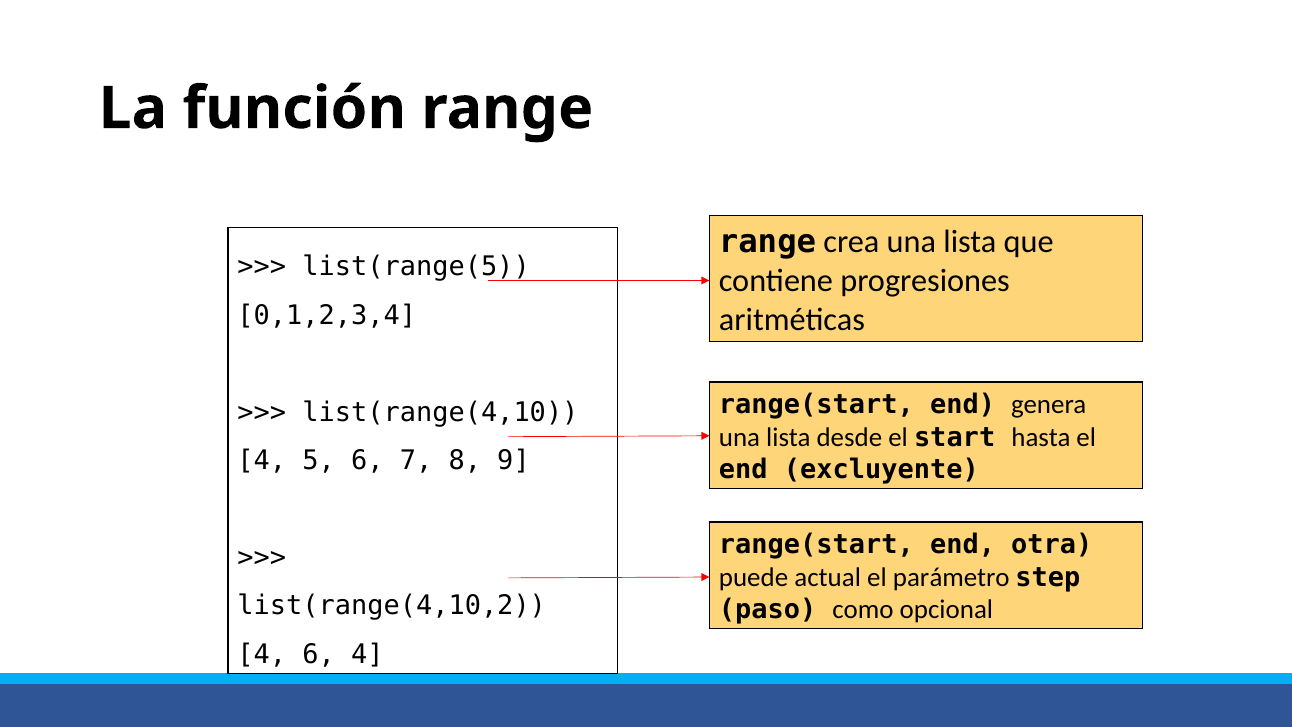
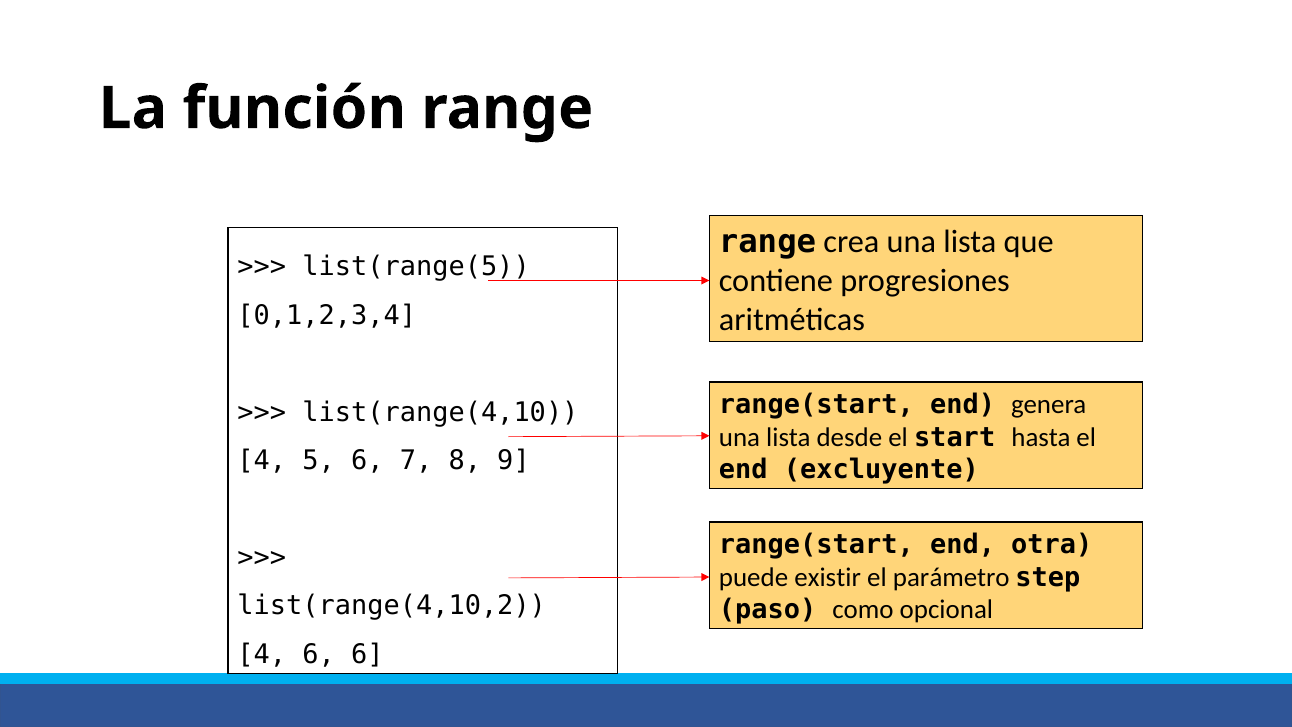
actual: actual -> existir
6 4: 4 -> 6
